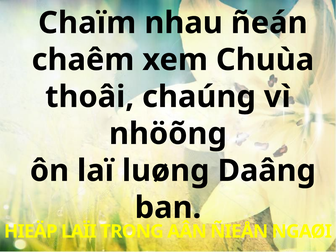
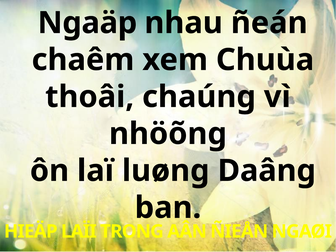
Chaïm: Chaïm -> Ngaäp
